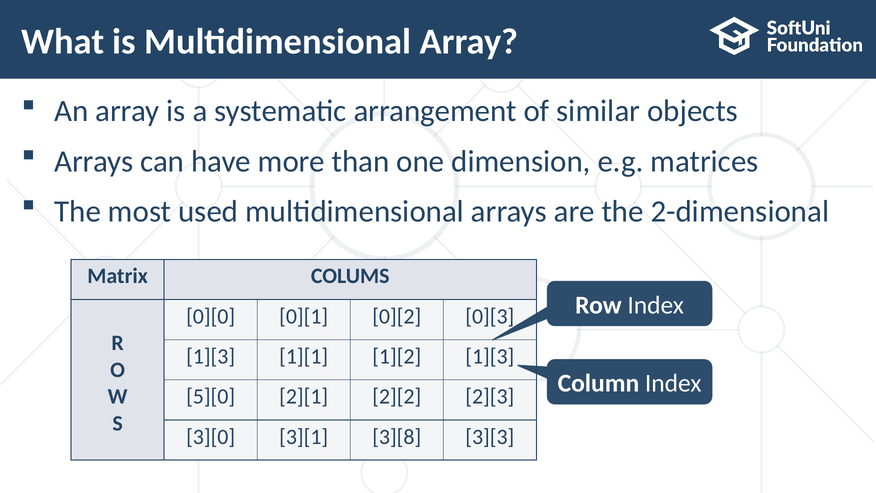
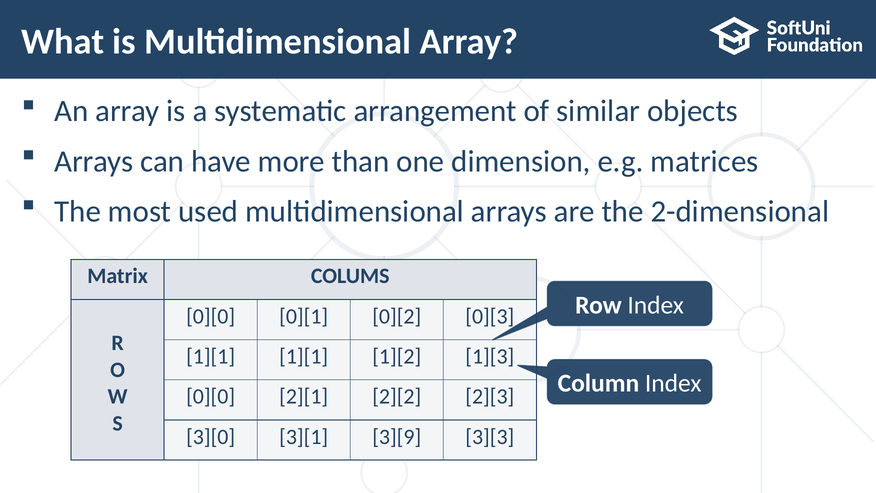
1][3 at (211, 356): 1][3 -> 1][1
5][0 at (211, 396): 5][0 -> 0][0
3][8: 3][8 -> 3][9
